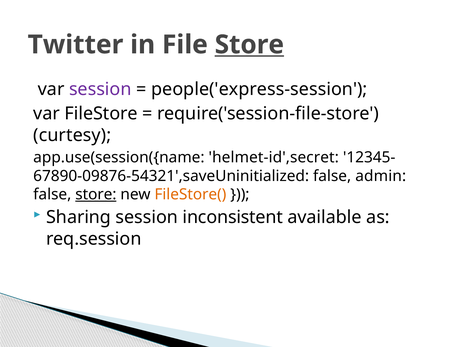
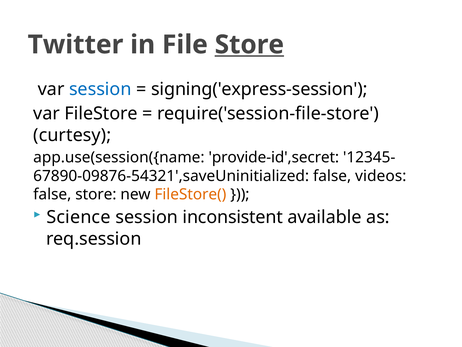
session at (100, 89) colour: purple -> blue
people('express-session: people('express-session -> signing('express-session
helmet-id',secret: helmet-id',secret -> provide-id',secret
admin: admin -> videos
store at (96, 194) underline: present -> none
Sharing: Sharing -> Science
